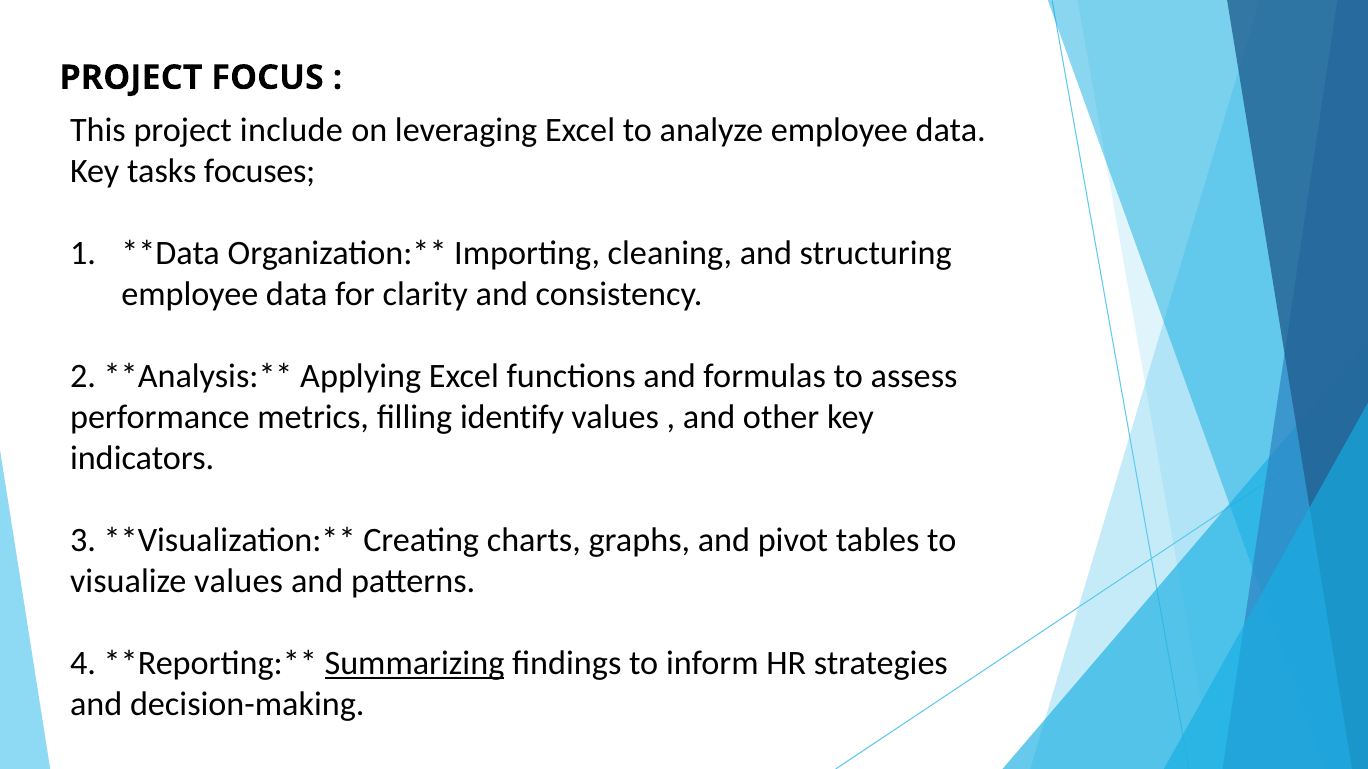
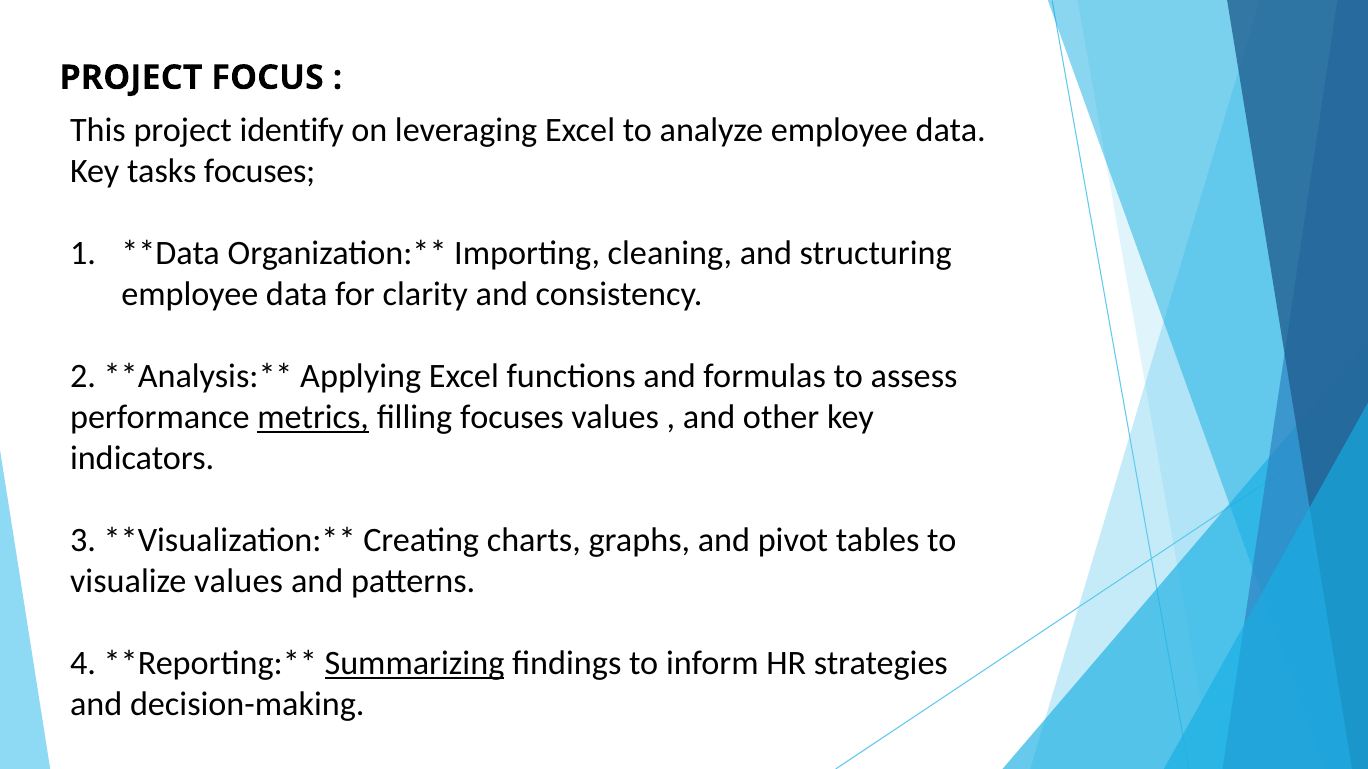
include: include -> identify
metrics underline: none -> present
filling identify: identify -> focuses
